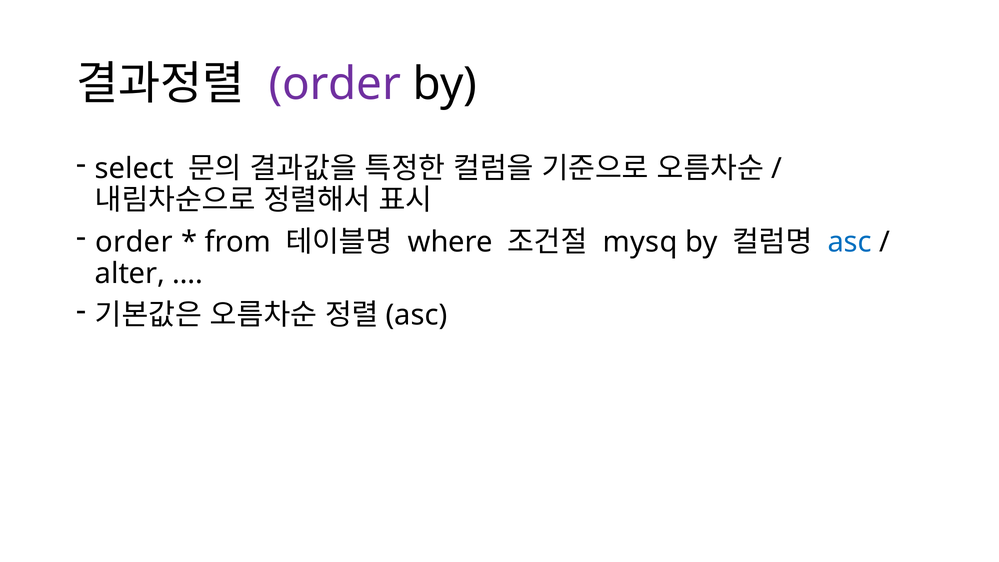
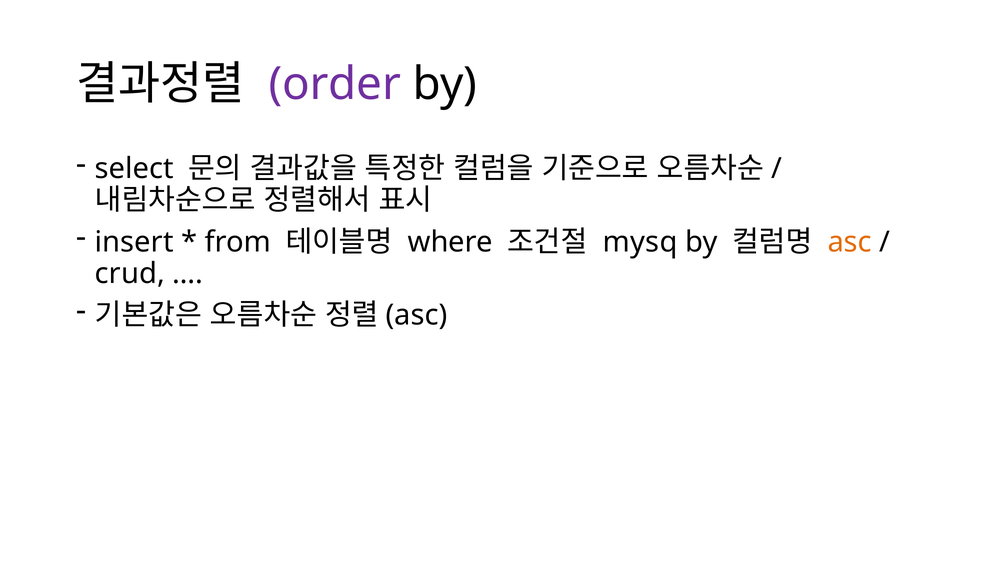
order at (134, 242): order -> insert
asc at (850, 242) colour: blue -> orange
alter: alter -> crud
